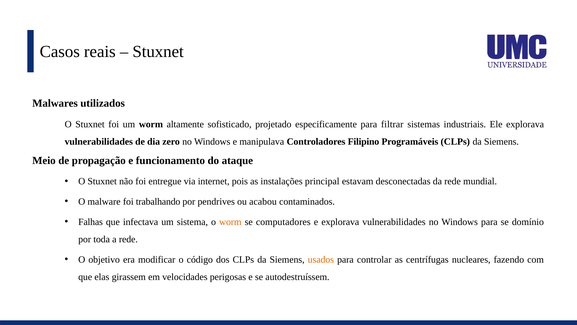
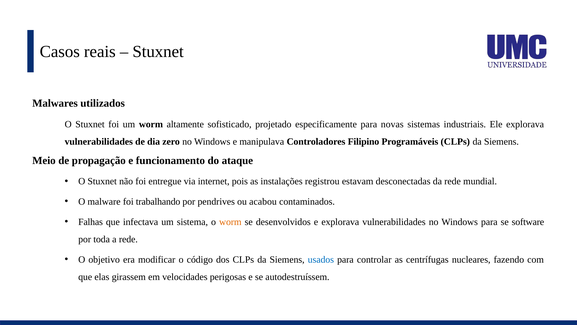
filtrar: filtrar -> novas
principal: principal -> registrou
computadores: computadores -> desenvolvidos
domínio: domínio -> software
usados colour: orange -> blue
